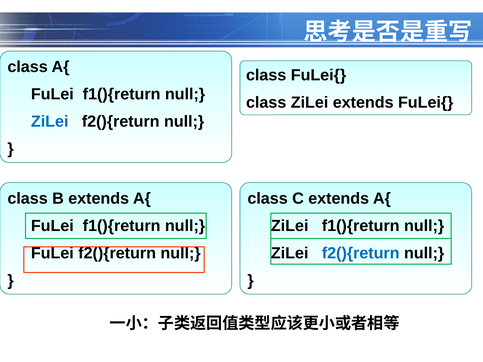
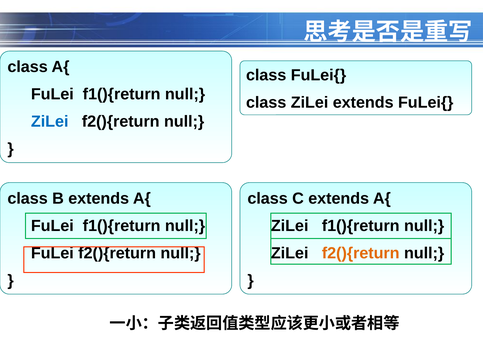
f2(){return at (361, 253) colour: blue -> orange
